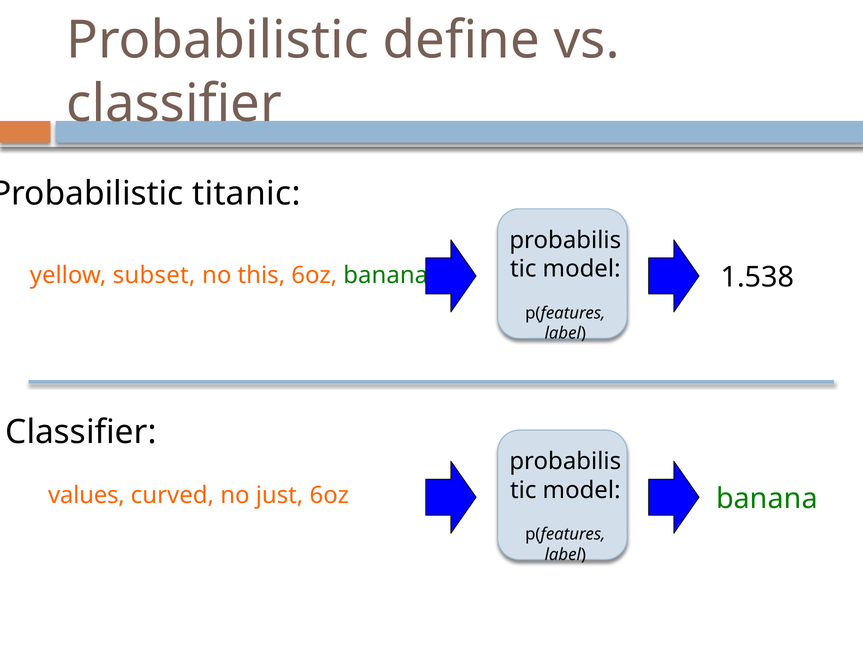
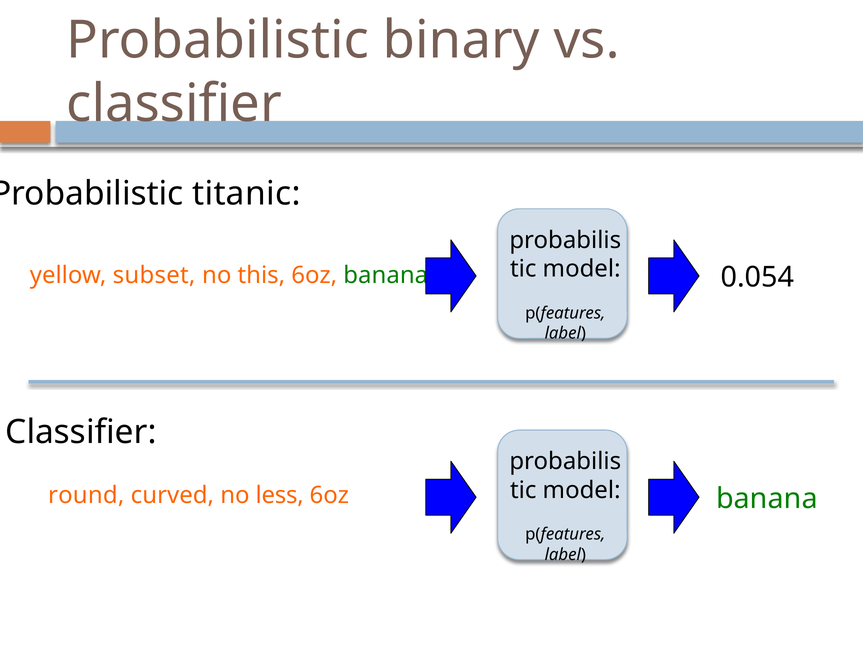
define: define -> binary
1.538: 1.538 -> 0.054
values: values -> round
just: just -> less
